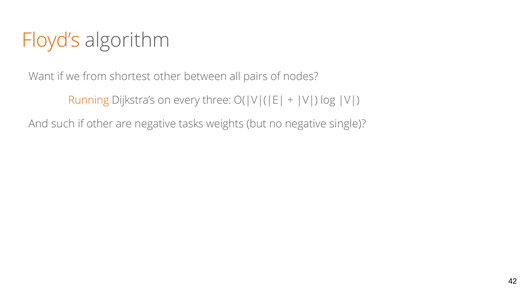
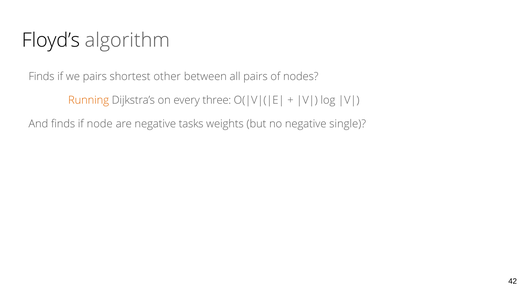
Floyd’s colour: orange -> black
Want at (41, 76): Want -> Finds
we from: from -> pairs
And such: such -> finds
if other: other -> node
